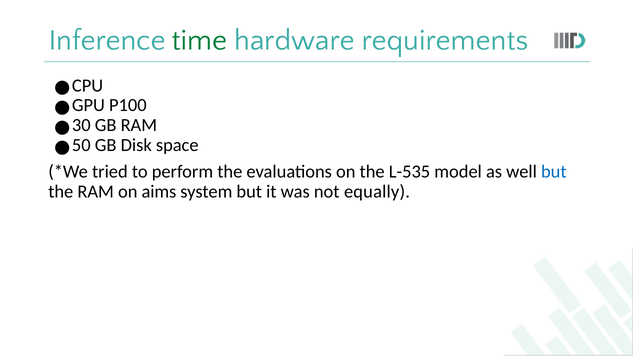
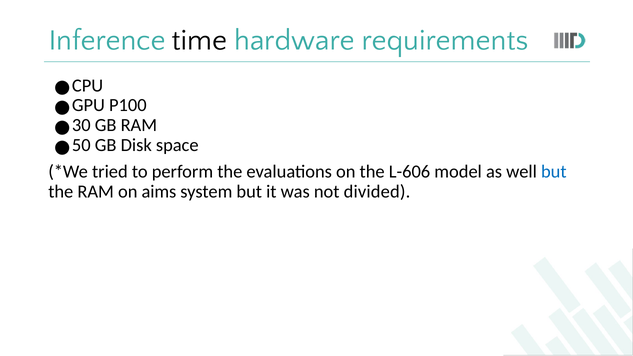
time colour: green -> black
L-535: L-535 -> L-606
equally: equally -> divided
